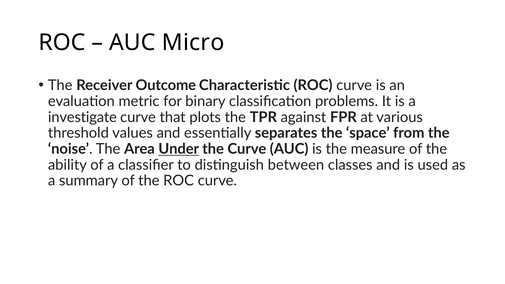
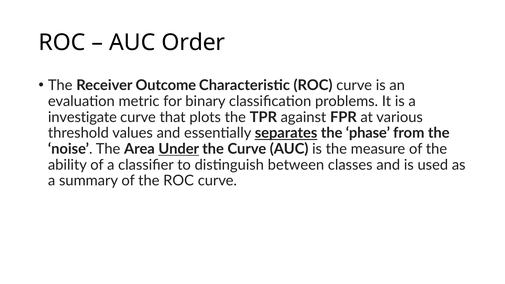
Micro: Micro -> Order
separates underline: none -> present
space: space -> phase
